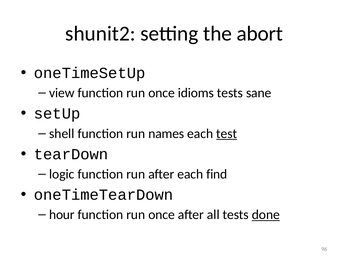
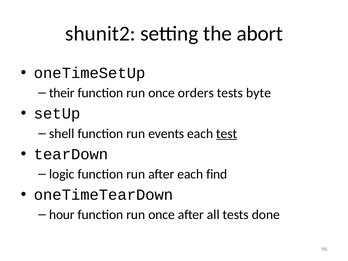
view: view -> their
idioms: idioms -> orders
sane: sane -> byte
names: names -> events
done underline: present -> none
